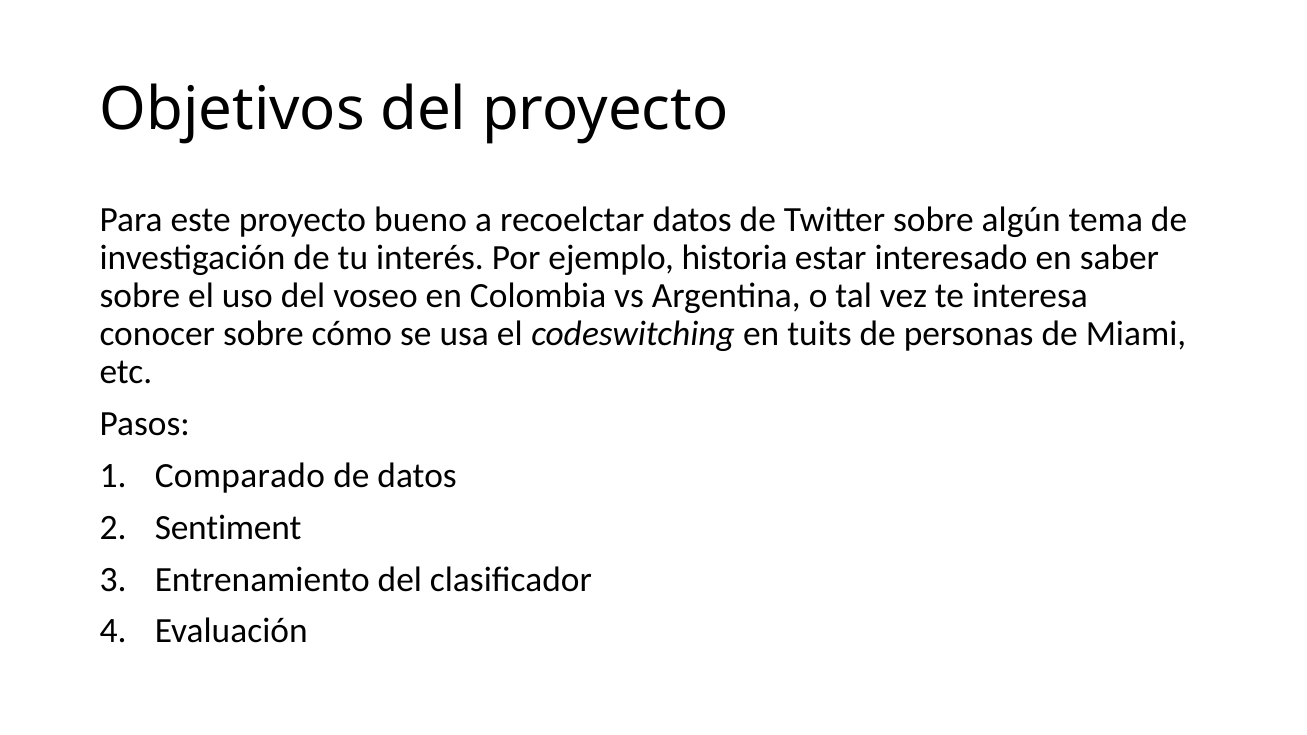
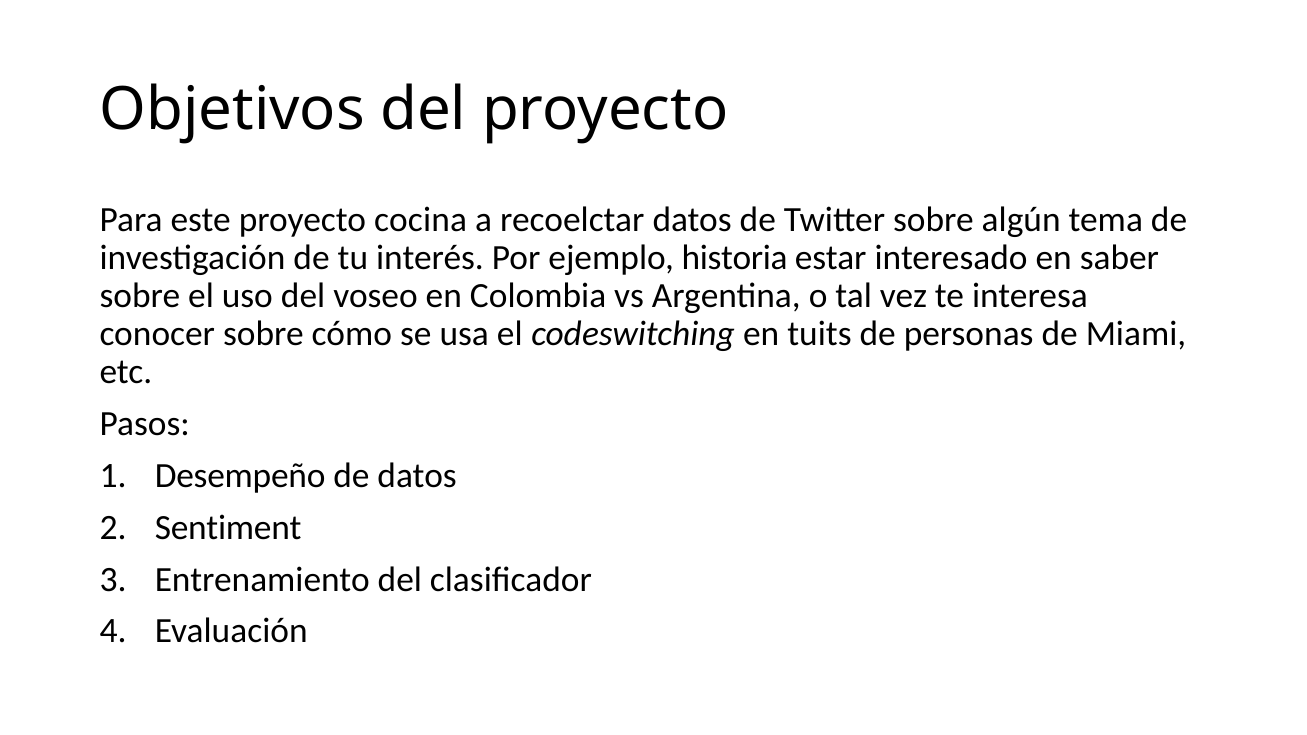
bueno: bueno -> cocina
Comparado: Comparado -> Desempeño
